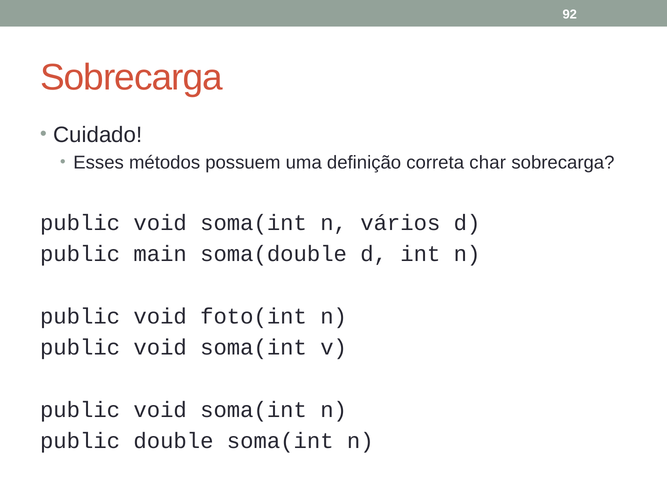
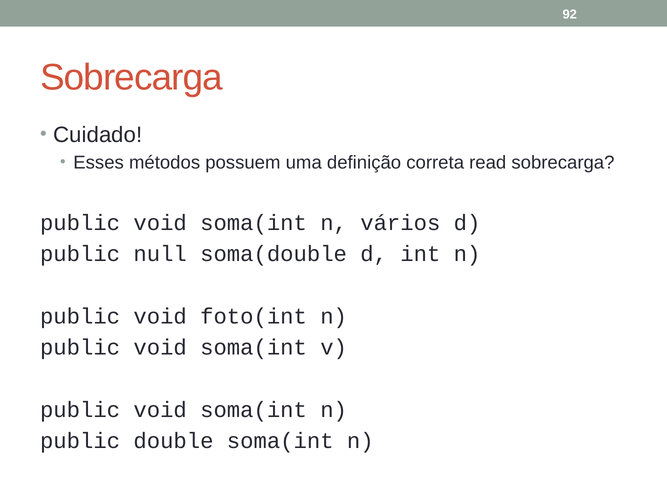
char: char -> read
main: main -> null
